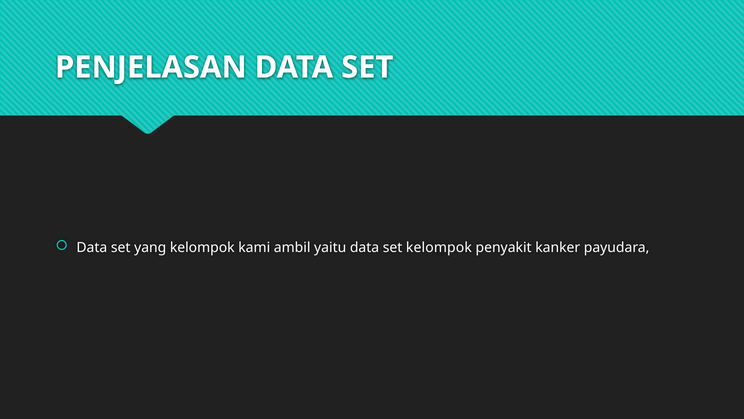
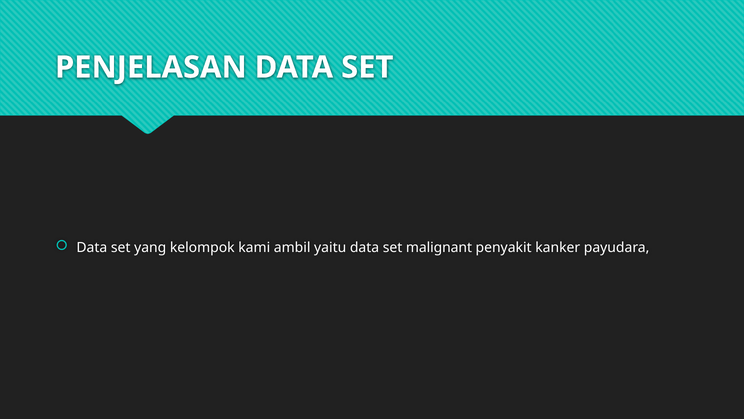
set kelompok: kelompok -> malignant
